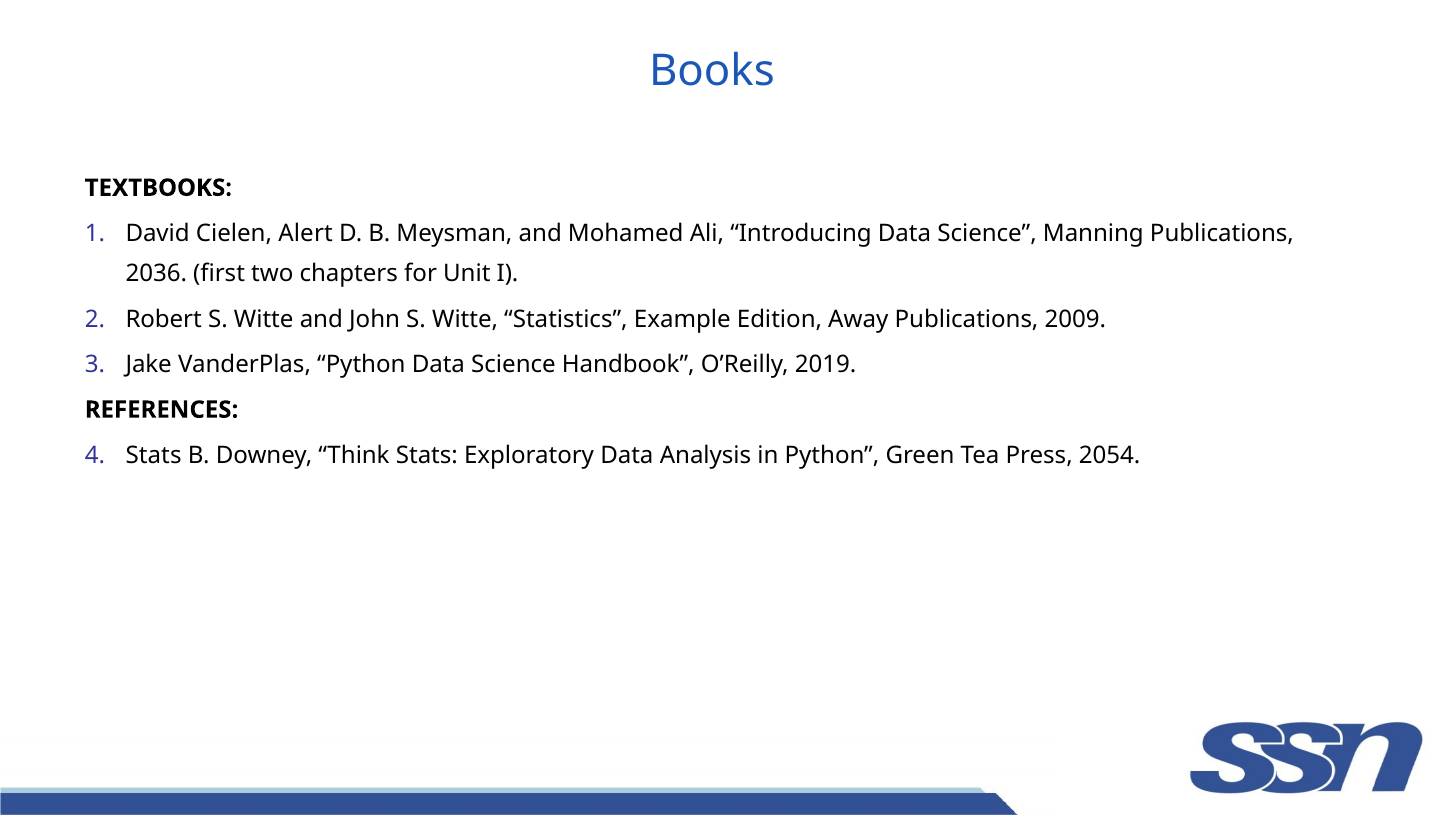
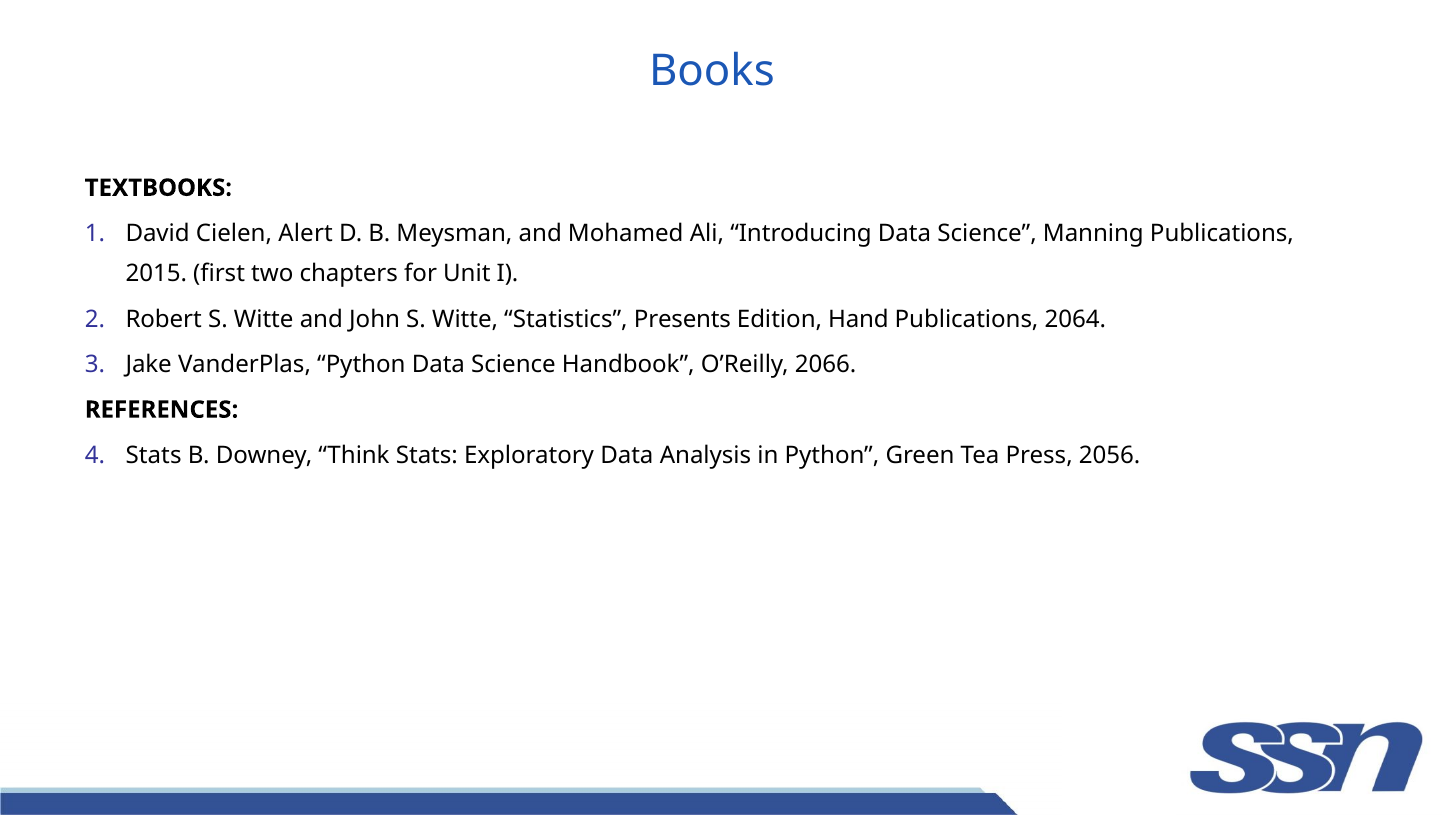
2036: 2036 -> 2015
Example: Example -> Presents
Away: Away -> Hand
2009: 2009 -> 2064
2019: 2019 -> 2066
2054: 2054 -> 2056
